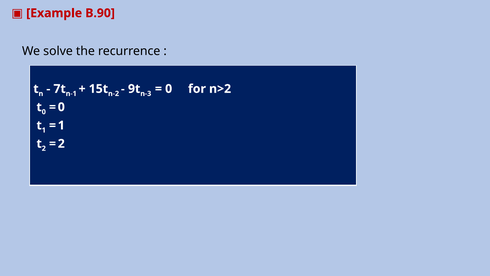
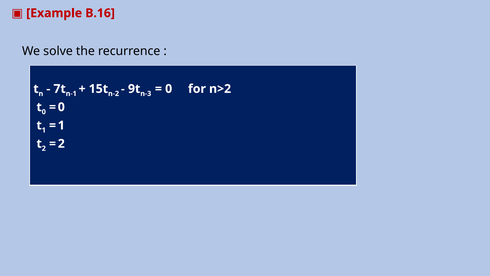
B.90: B.90 -> B.16
